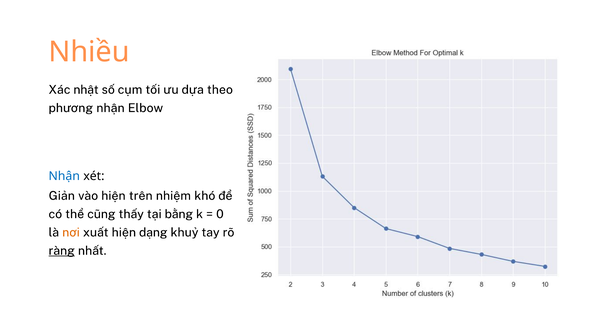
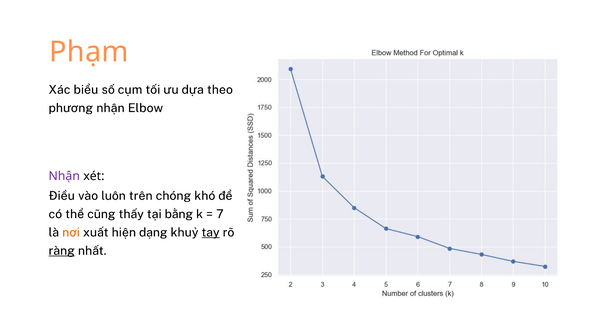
Nhiều: Nhiều -> Phạm
nhật: nhật -> biểu
Nhận at (64, 176) colour: blue -> purple
Giản: Giản -> Điều
vào hiện: hiện -> luôn
nhiệm: nhiệm -> chóng
0: 0 -> 7
tay underline: none -> present
